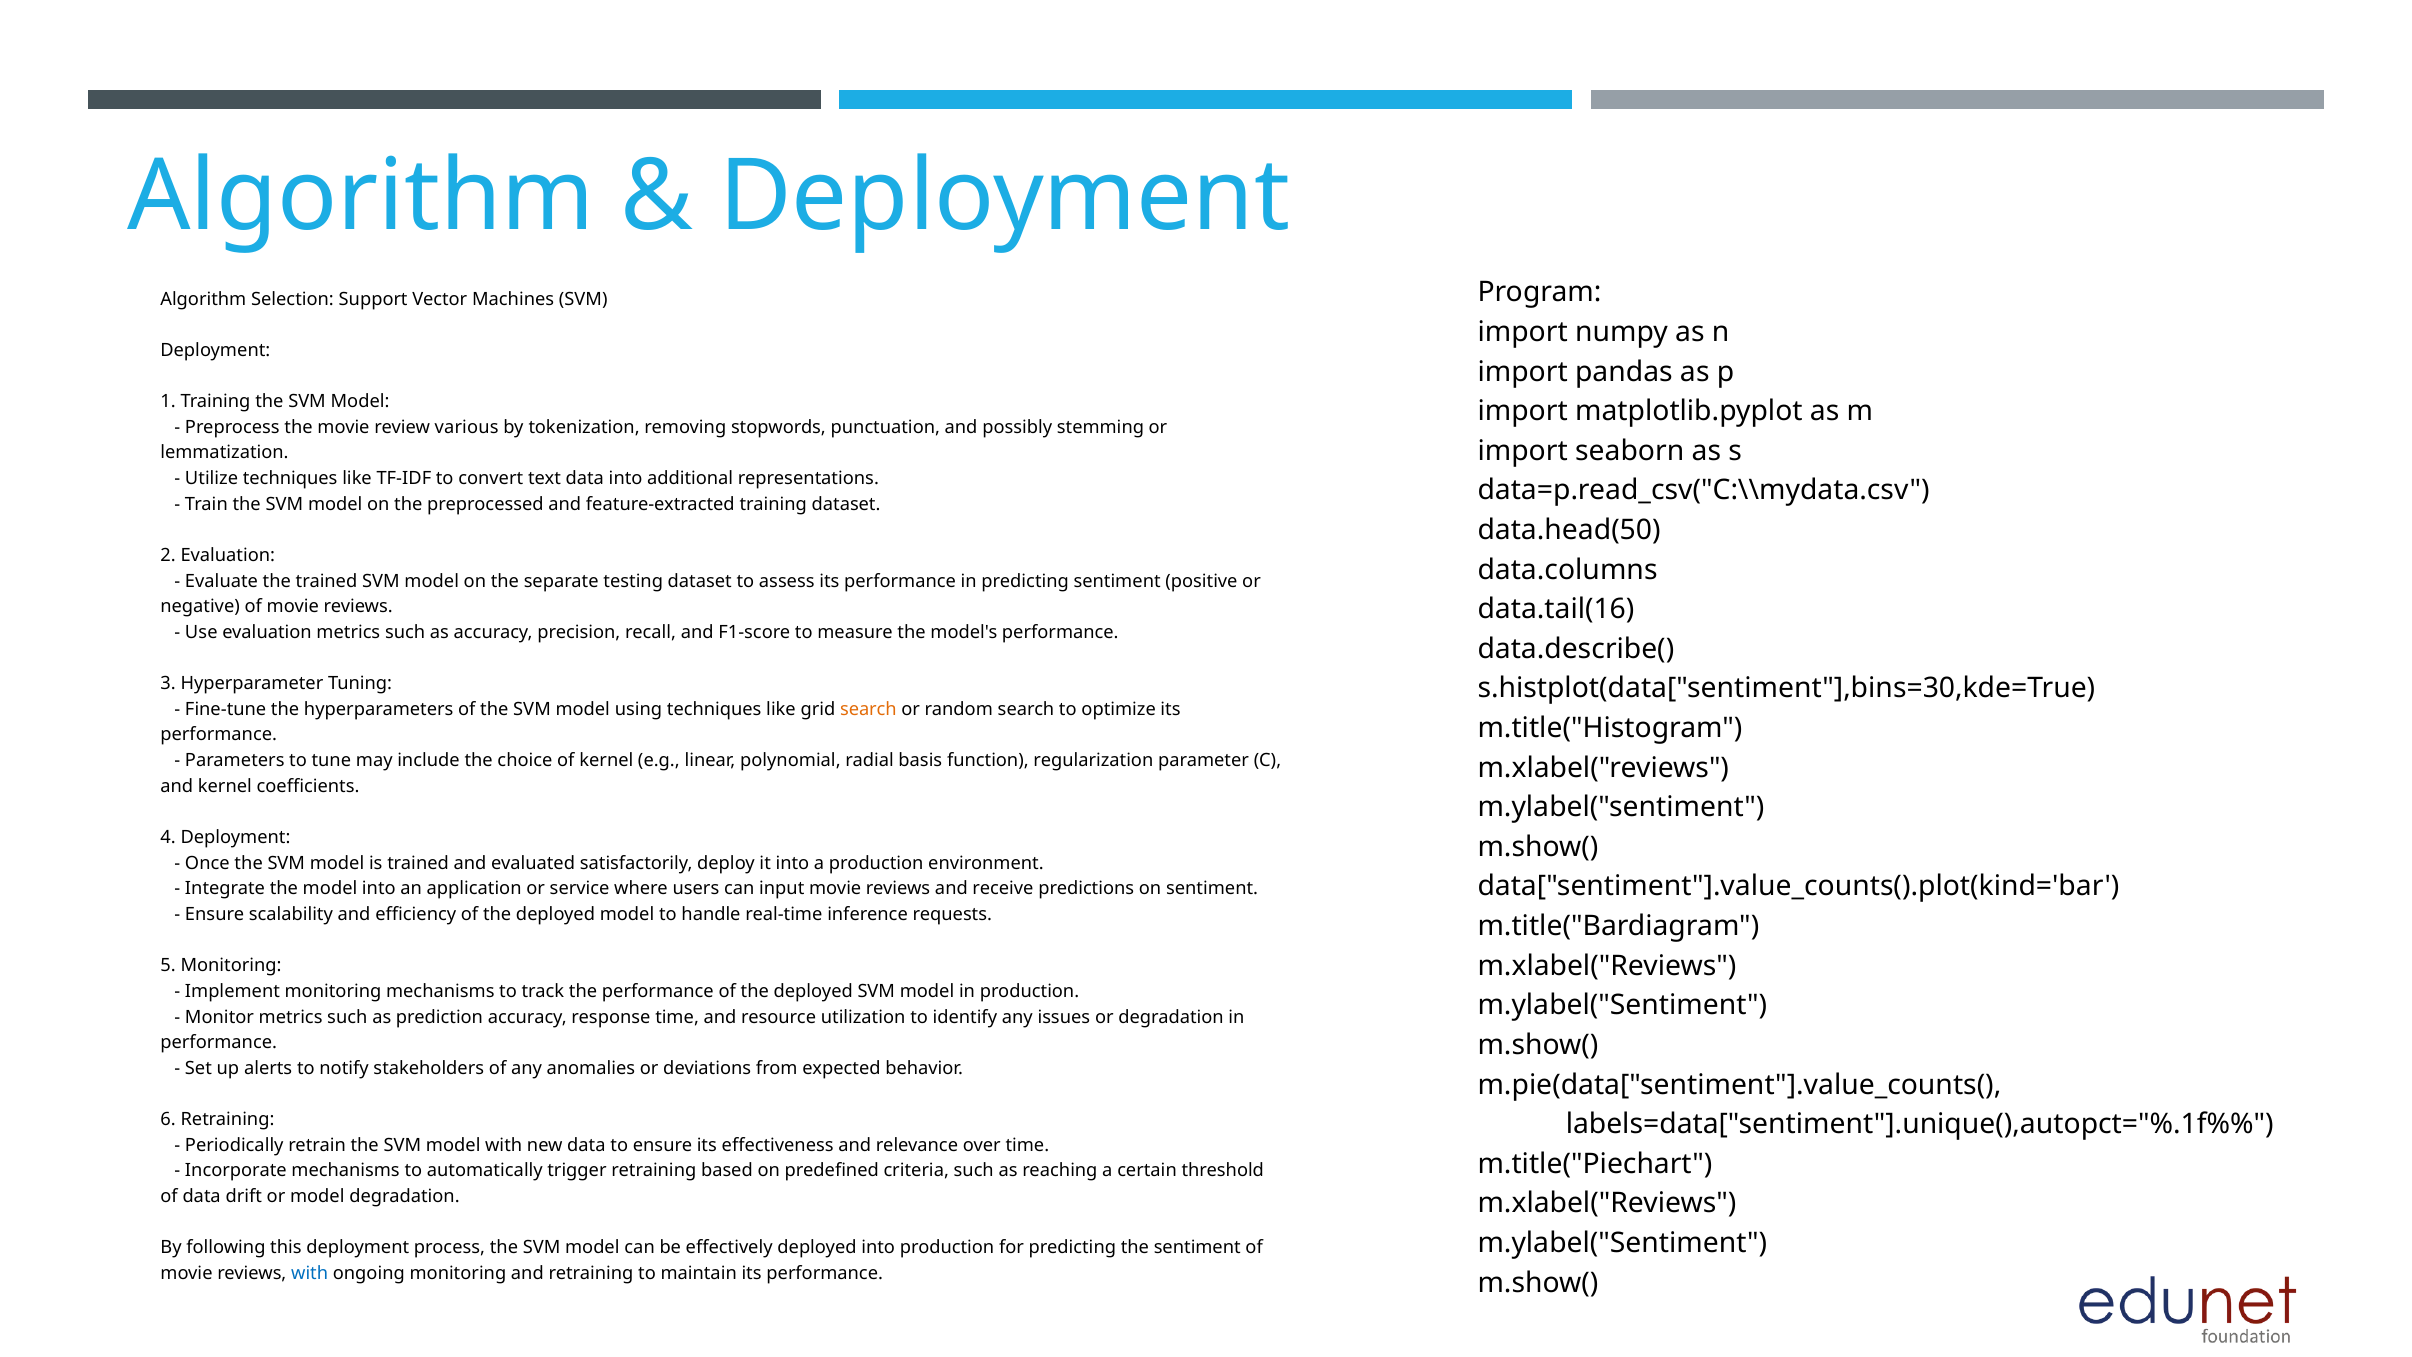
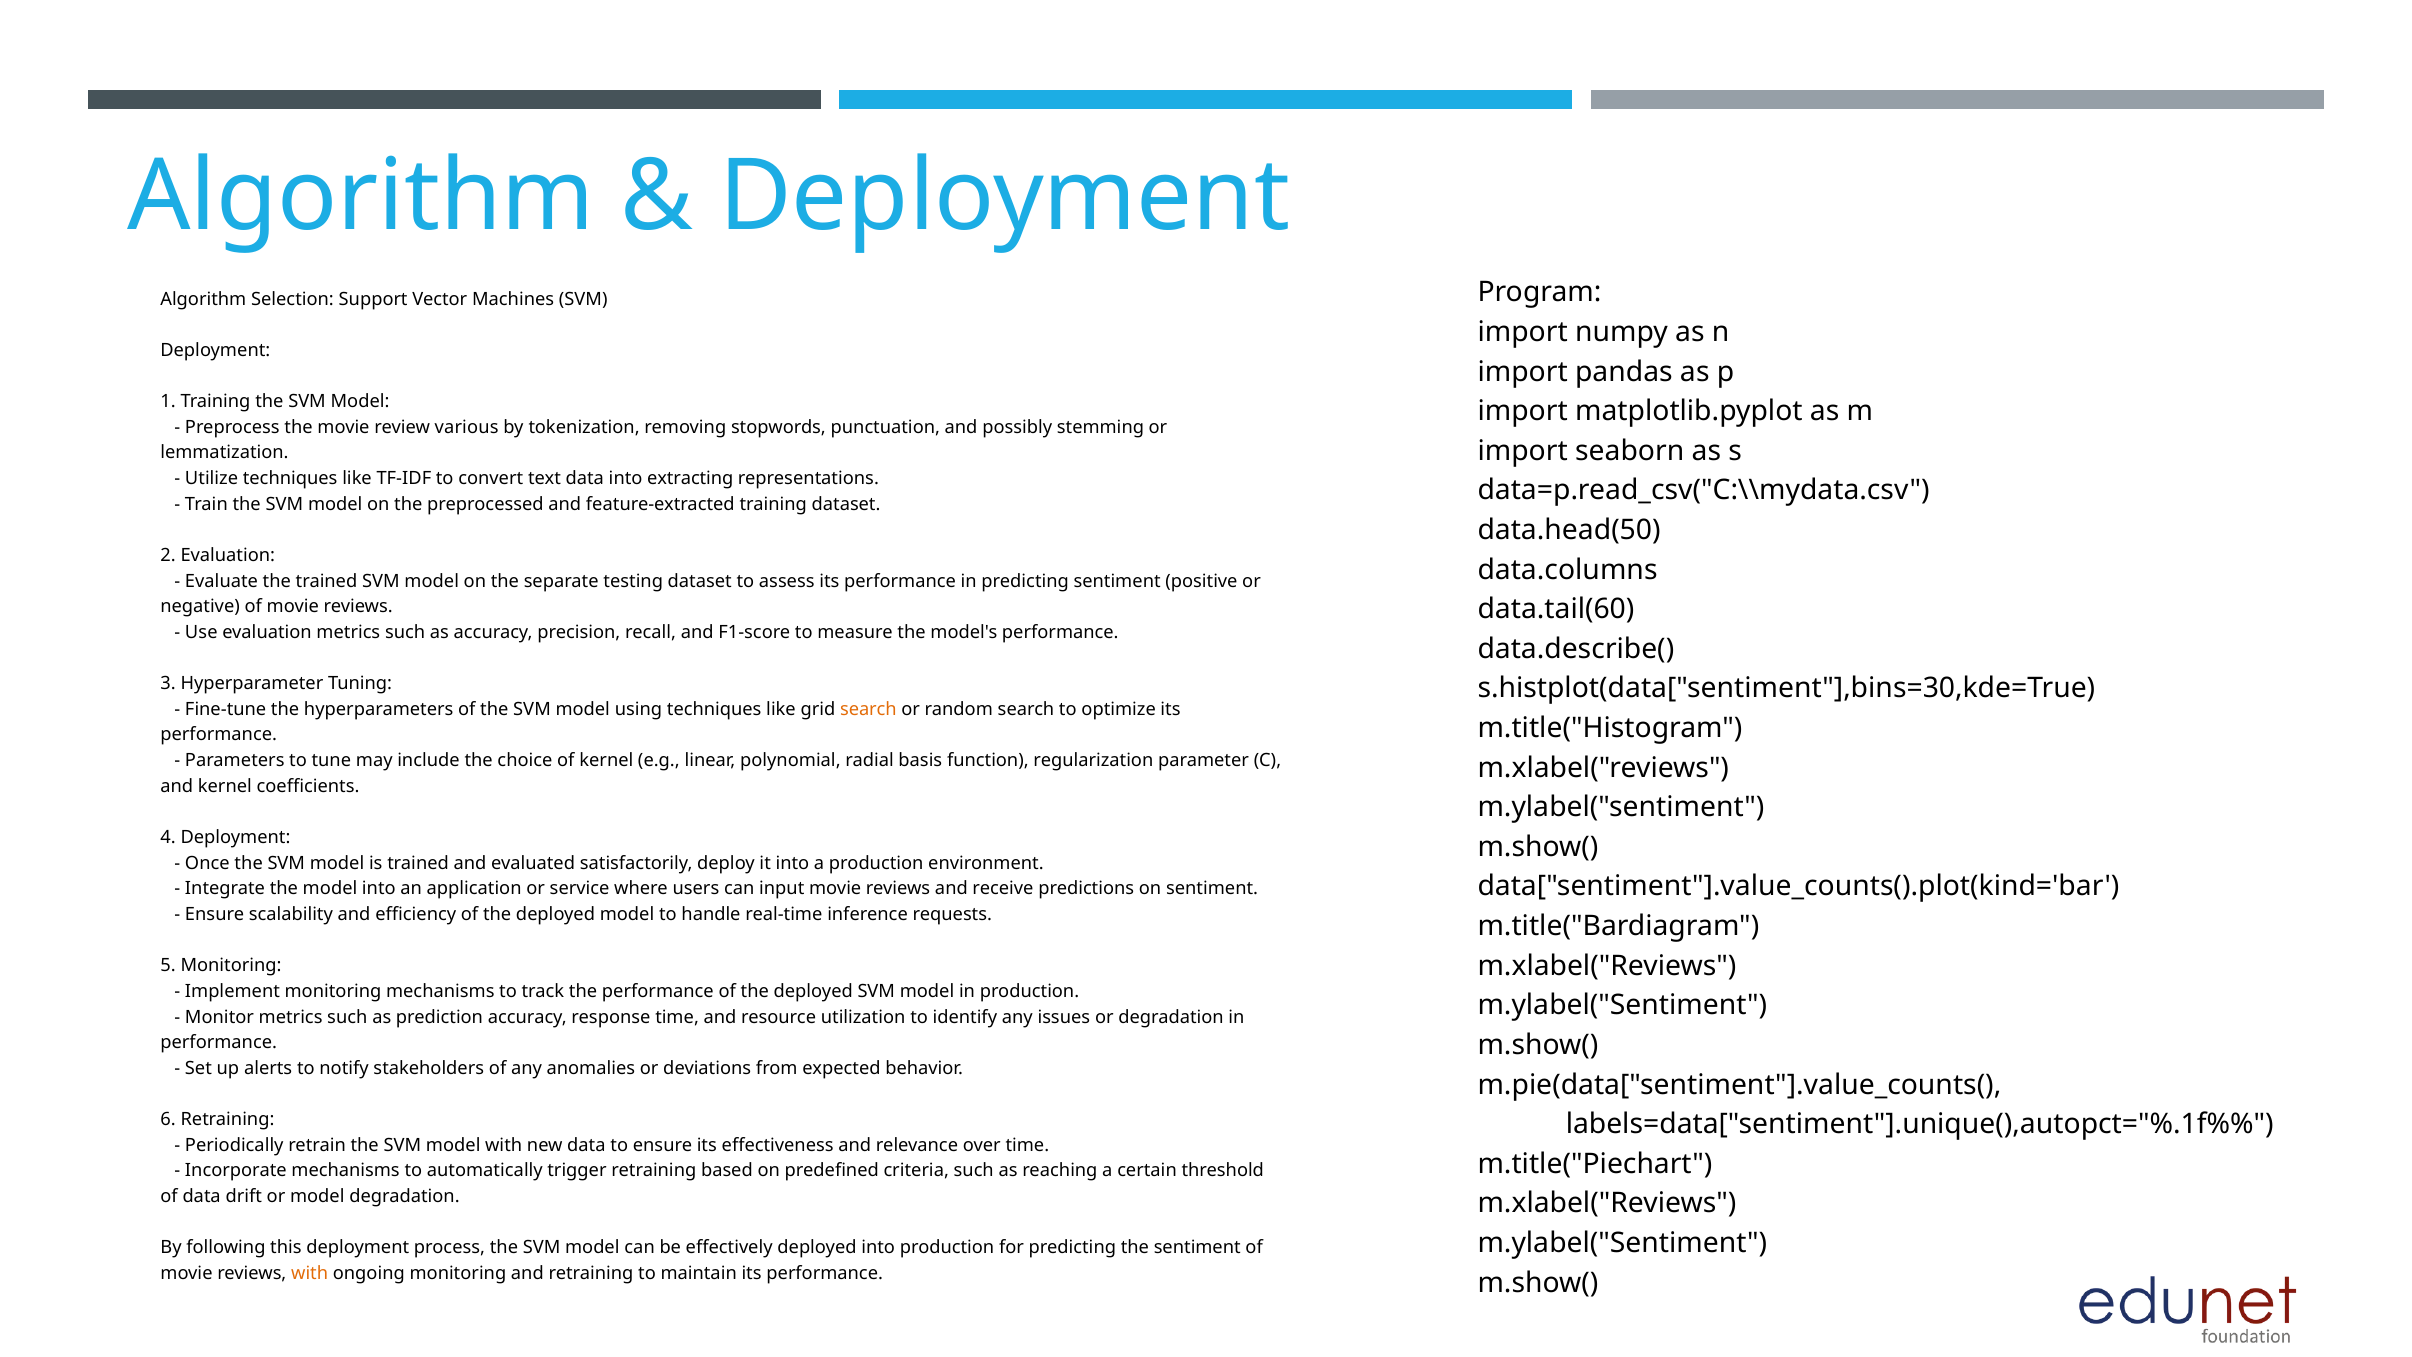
additional: additional -> extracting
data.tail(16: data.tail(16 -> data.tail(60
with at (310, 1273) colour: blue -> orange
